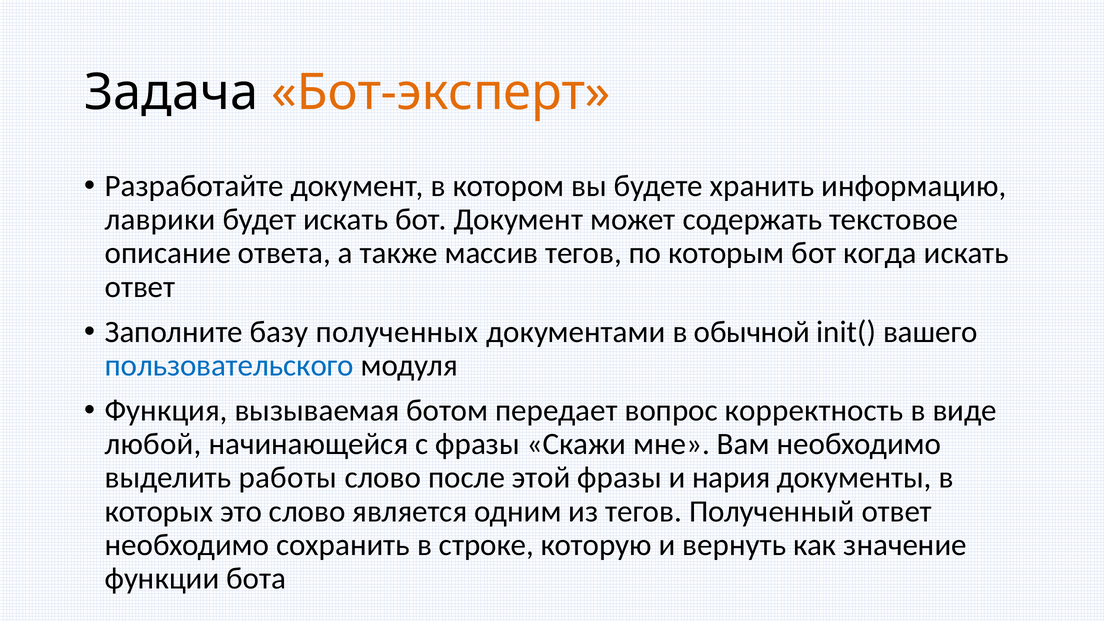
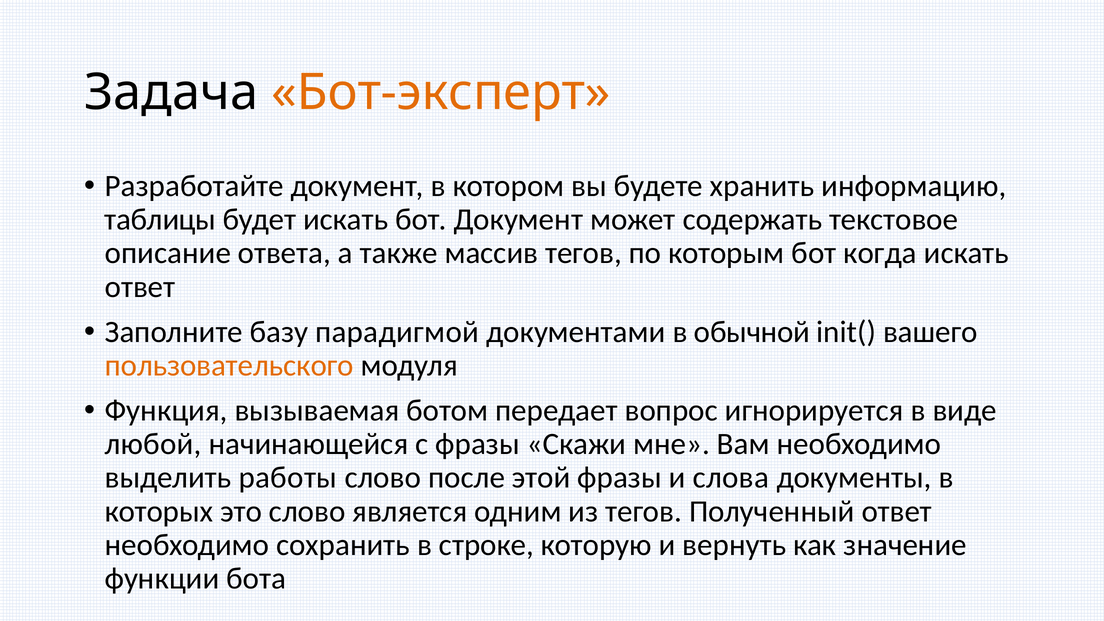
лаврики: лаврики -> таблицы
полученных: полученных -> парадигмой
пользовательского colour: blue -> orange
корректность: корректность -> игнорируется
нария: нария -> слова
